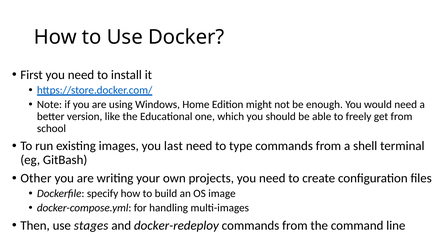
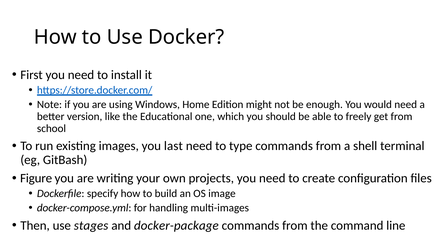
Other: Other -> Figure
docker-redeploy: docker-redeploy -> docker-package
